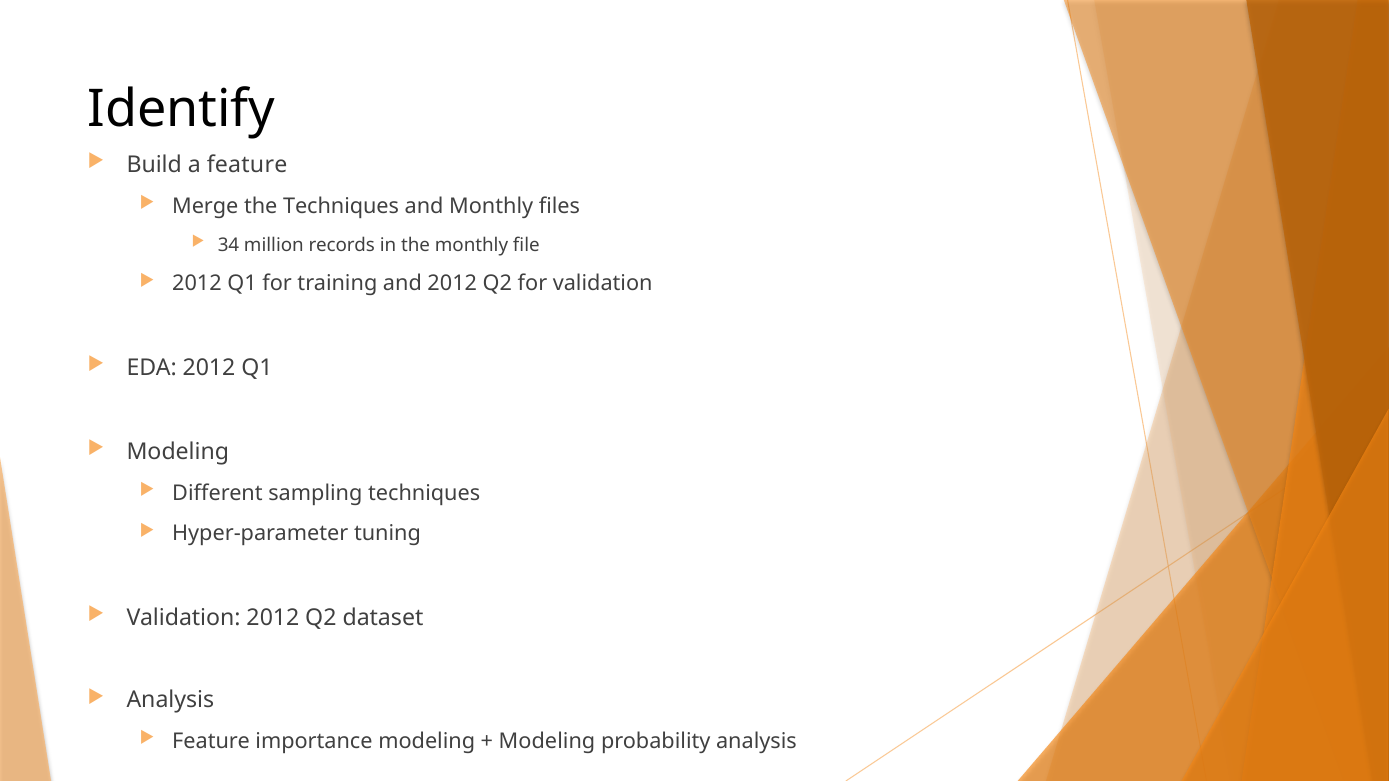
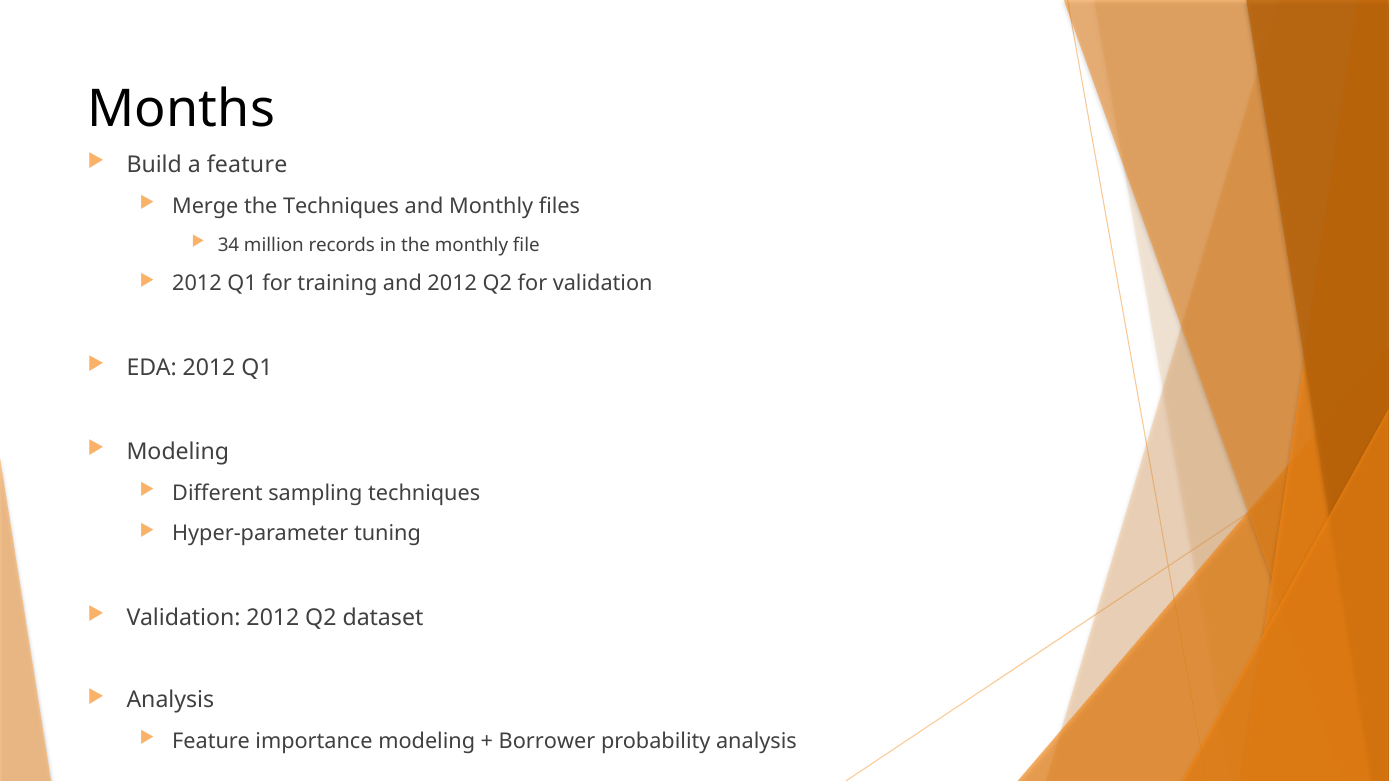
Identify: Identify -> Months
Modeling at (547, 742): Modeling -> Borrower
